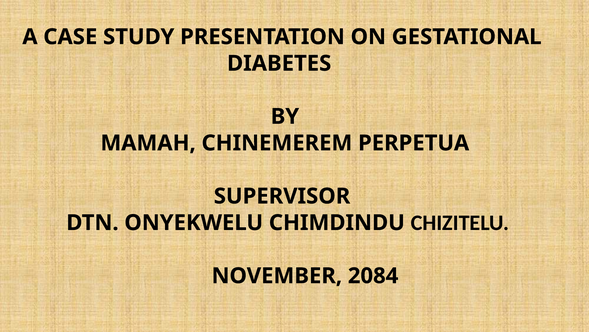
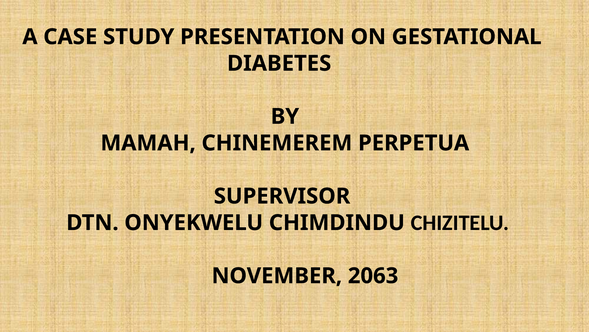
2084: 2084 -> 2063
